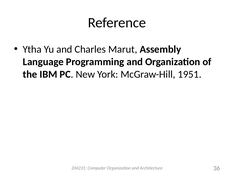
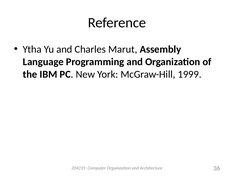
1951: 1951 -> 1999
